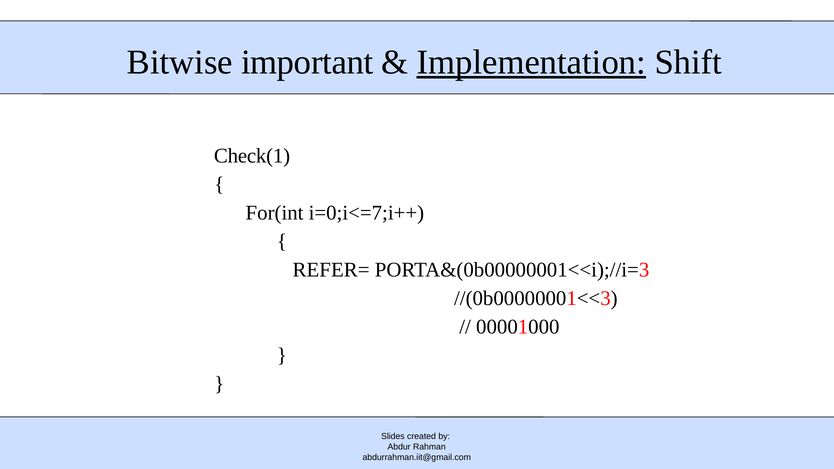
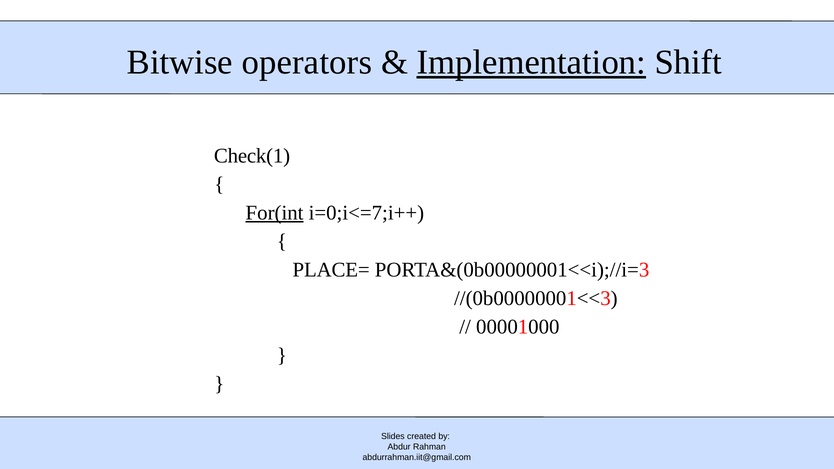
important: important -> operators
For(int underline: none -> present
REFER=: REFER= -> PLACE=
